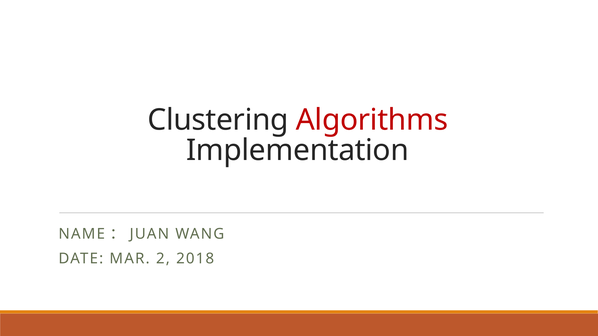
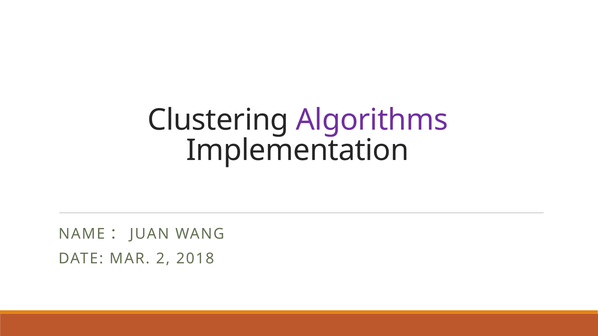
Algorithms colour: red -> purple
